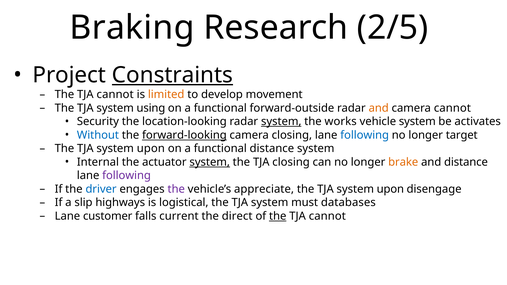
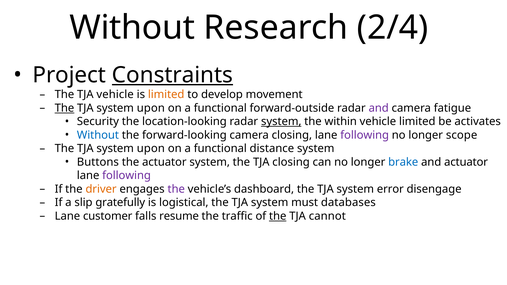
Braking at (132, 28): Braking -> Without
2/5: 2/5 -> 2/4
cannot at (115, 95): cannot -> vehicle
The at (64, 108) underline: none -> present
using at (151, 108): using -> upon
and at (379, 108) colour: orange -> purple
camera cannot: cannot -> fatigue
works: works -> within
vehicle system: system -> limited
forward-looking underline: present -> none
following at (365, 135) colour: blue -> purple
target: target -> scope
Internal: Internal -> Buttons
system at (210, 162) underline: present -> none
brake colour: orange -> blue
and distance: distance -> actuator
driver colour: blue -> orange
appreciate: appreciate -> dashboard
upon at (390, 189): upon -> error
highways: highways -> gratefully
current: current -> resume
direct: direct -> traffic
